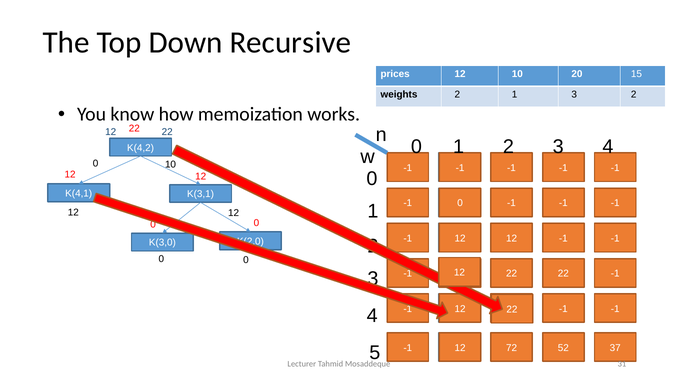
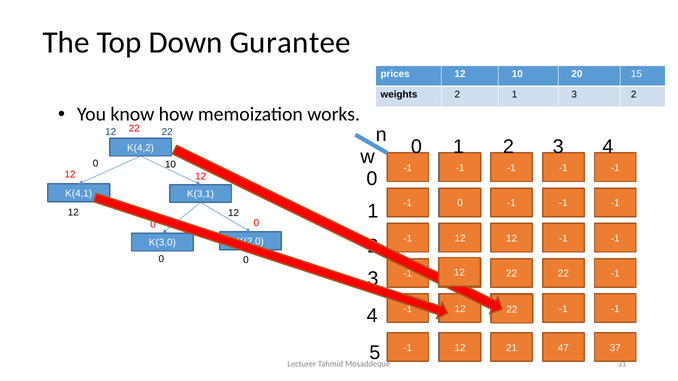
Recursive: Recursive -> Gurantee
72: 72 -> 21
52: 52 -> 47
